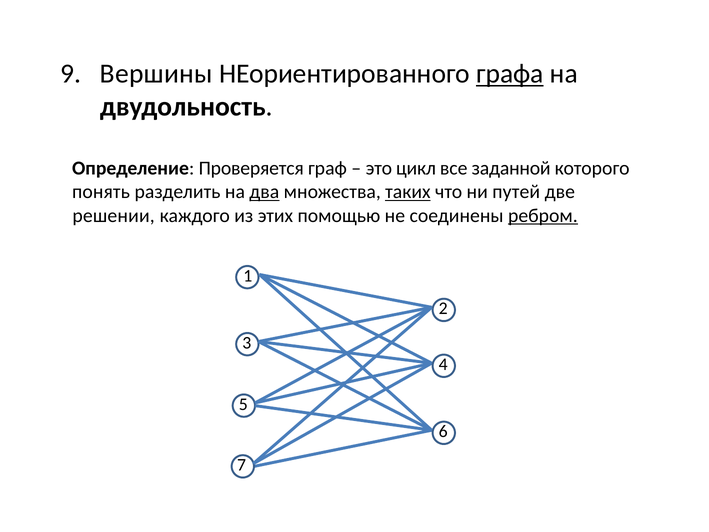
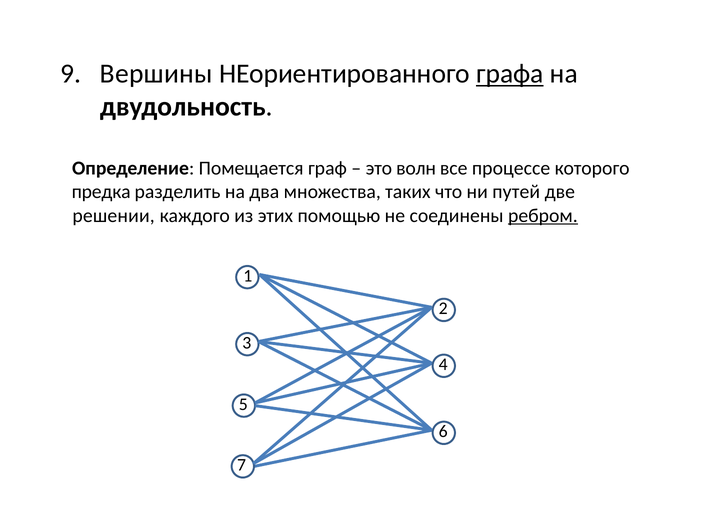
Проверяется: Проверяется -> Помещается
цикл: цикл -> волн
заданной: заданной -> процессе
понять: понять -> предка
два underline: present -> none
таких underline: present -> none
